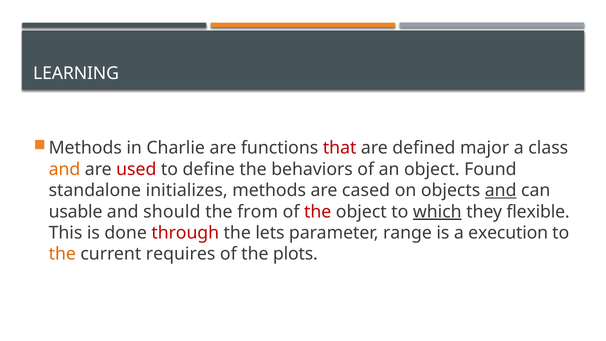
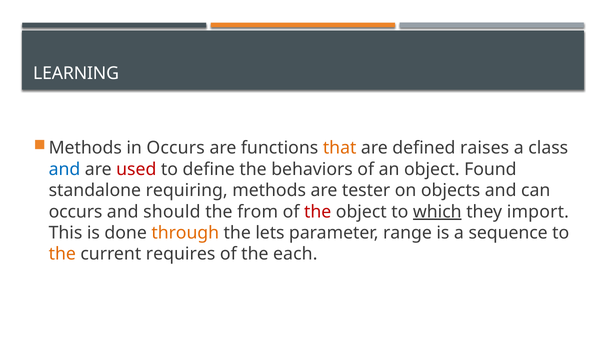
in Charlie: Charlie -> Occurs
that colour: red -> orange
major: major -> raises
and at (64, 169) colour: orange -> blue
initializes: initializes -> requiring
cased: cased -> tester
and at (501, 190) underline: present -> none
usable at (76, 212): usable -> occurs
flexible: flexible -> import
through colour: red -> orange
execution: execution -> sequence
plots: plots -> each
